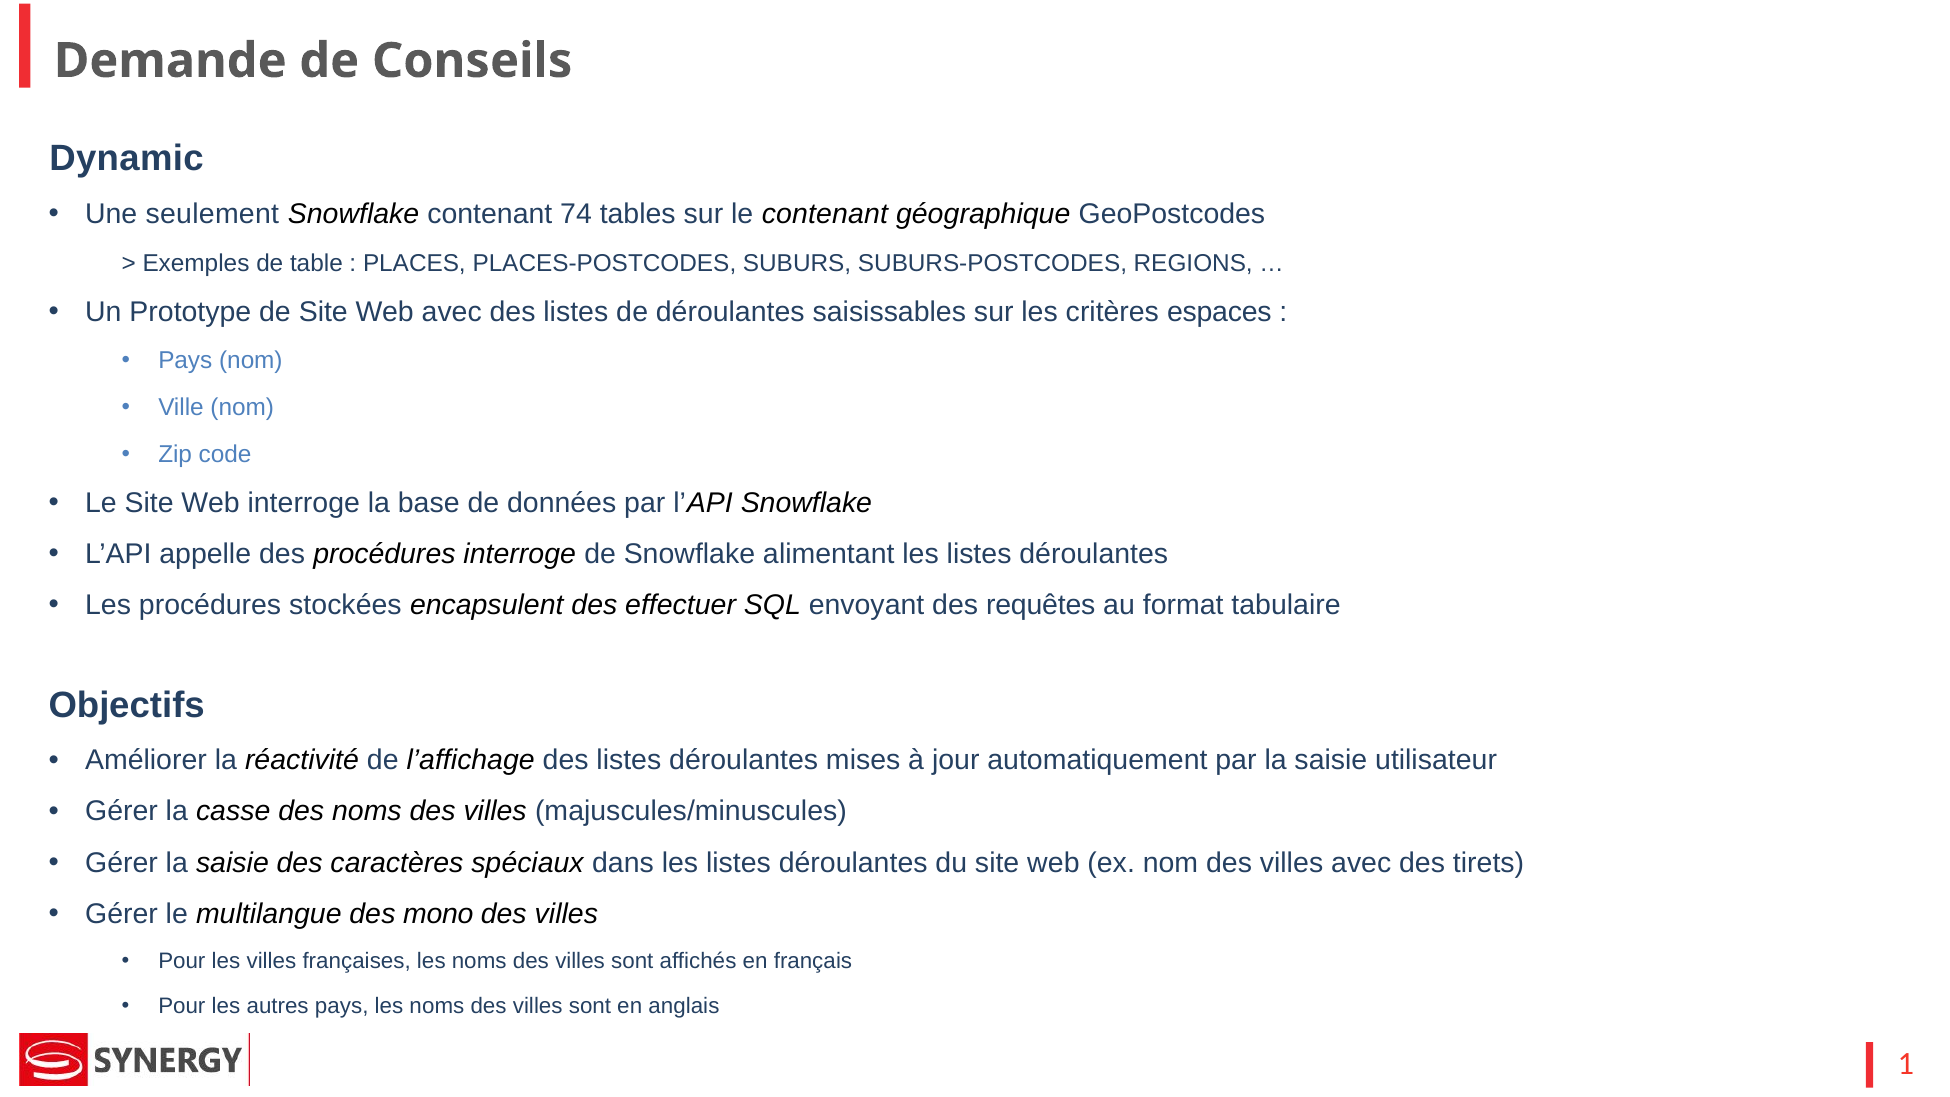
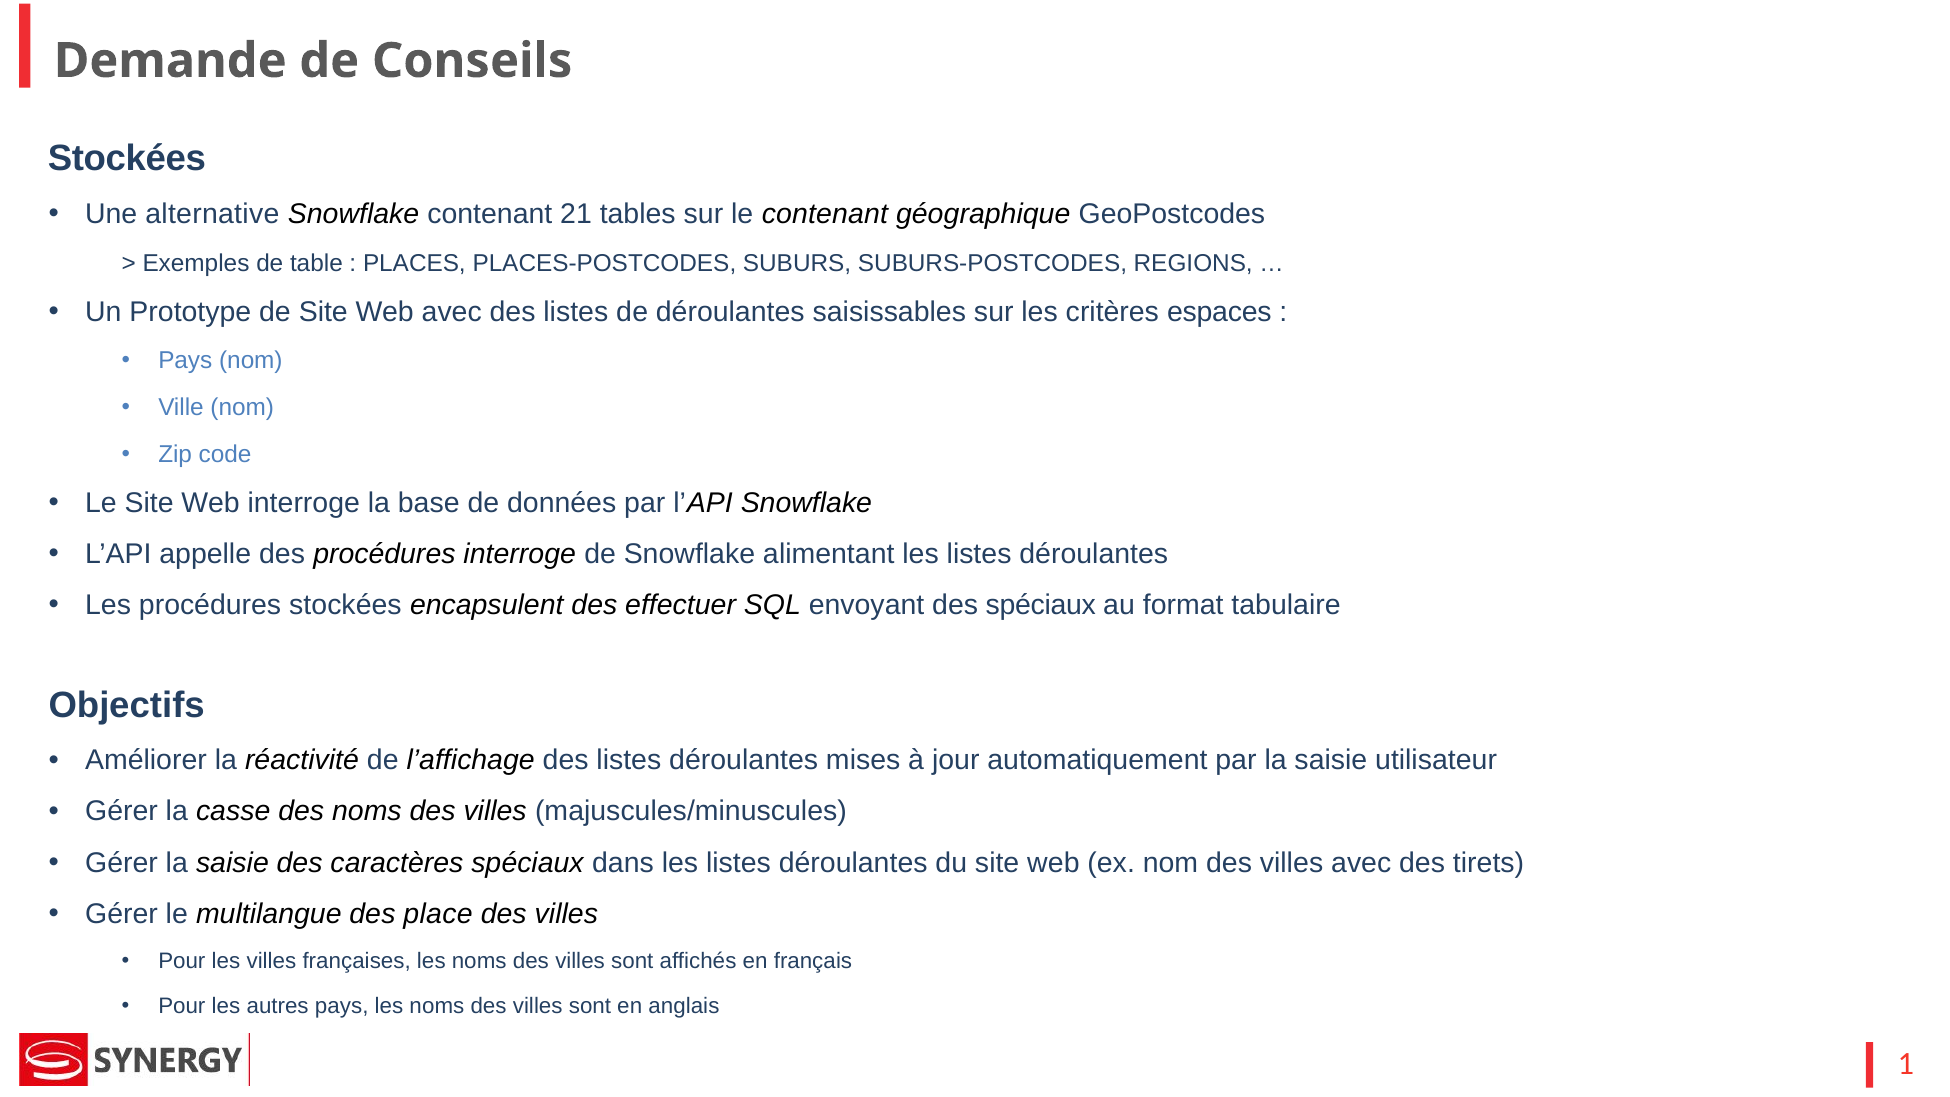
Dynamic at (127, 159): Dynamic -> Stockées
seulement: seulement -> alternative
74: 74 -> 21
des requêtes: requêtes -> spéciaux
mono: mono -> place
